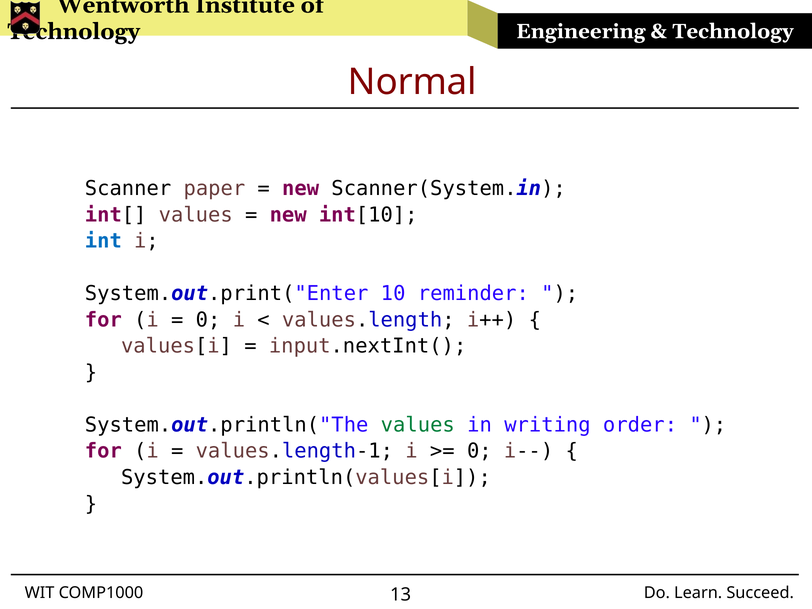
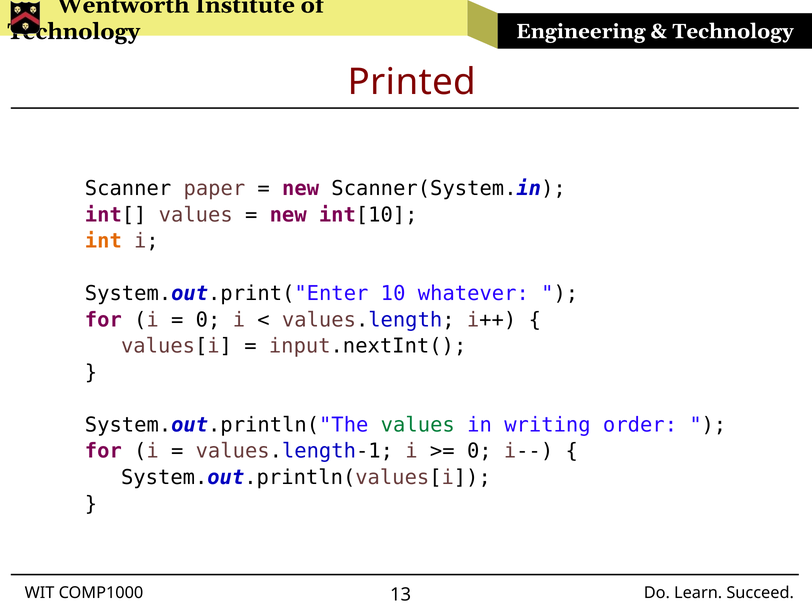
Normal: Normal -> Printed
int colour: blue -> orange
reminder: reminder -> whatever
